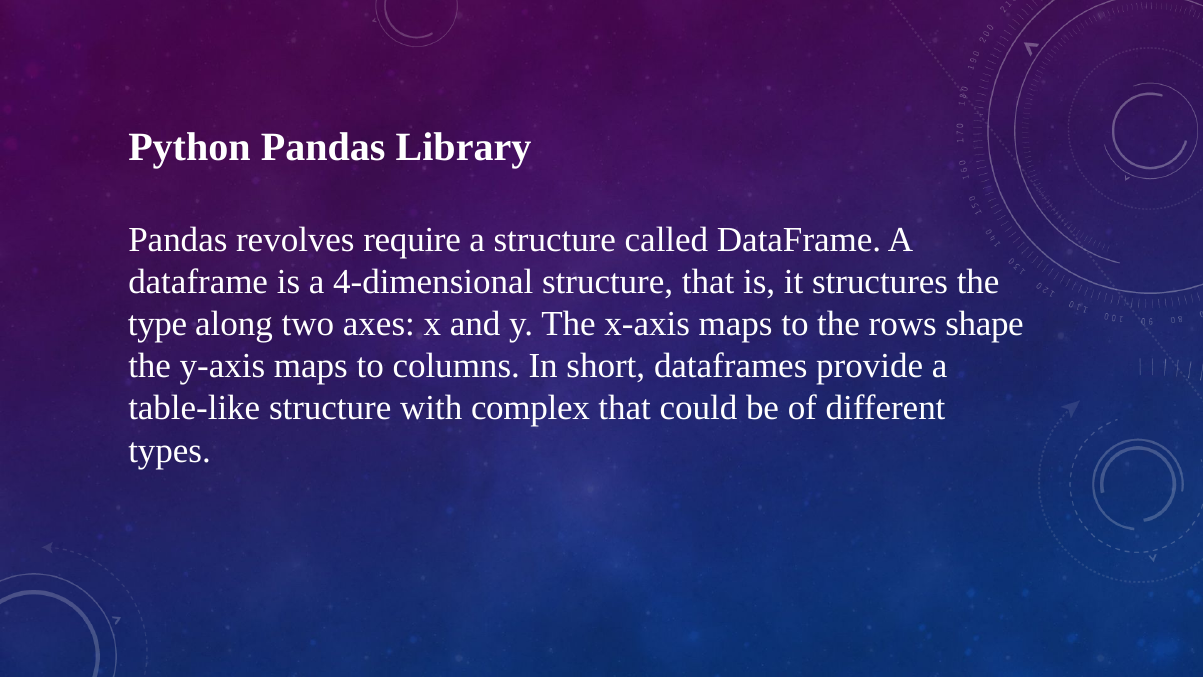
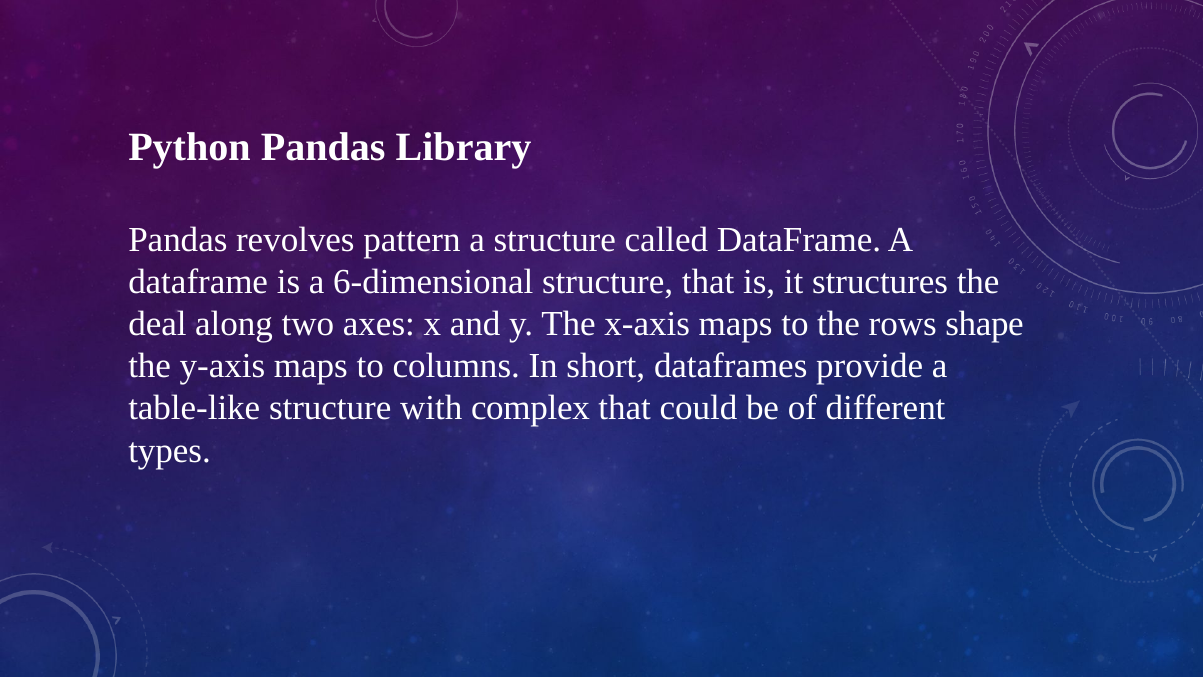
require: require -> pattern
4-dimensional: 4-dimensional -> 6-dimensional
type: type -> deal
